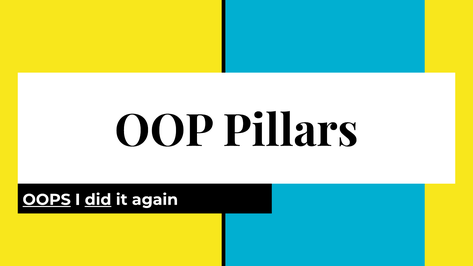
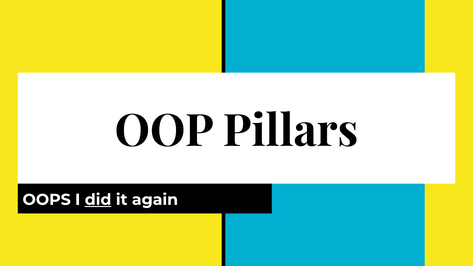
OOPS underline: present -> none
